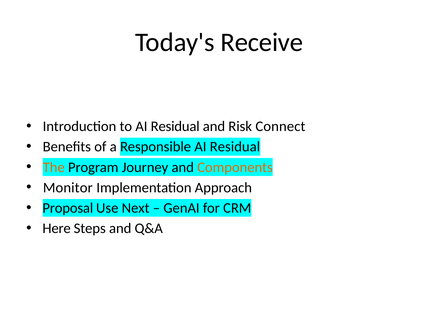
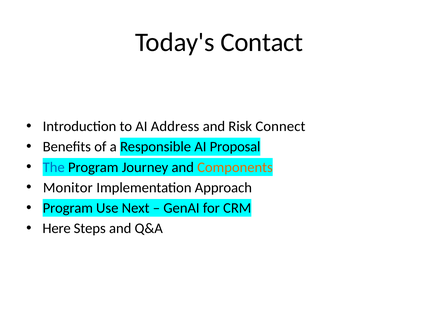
Receive: Receive -> Contact
to AI Residual: Residual -> Address
Responsible AI Residual: Residual -> Proposal
The colour: orange -> blue
Proposal at (68, 208): Proposal -> Program
